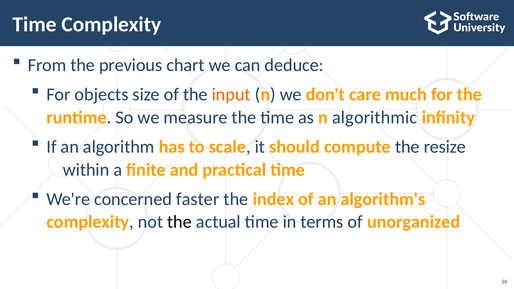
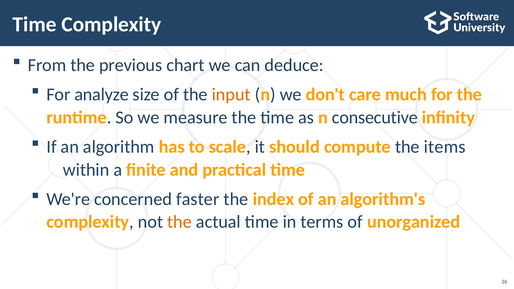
objects: objects -> analyze
algorithmic: algorithmic -> consecutive
resize: resize -> items
the at (180, 222) colour: black -> orange
